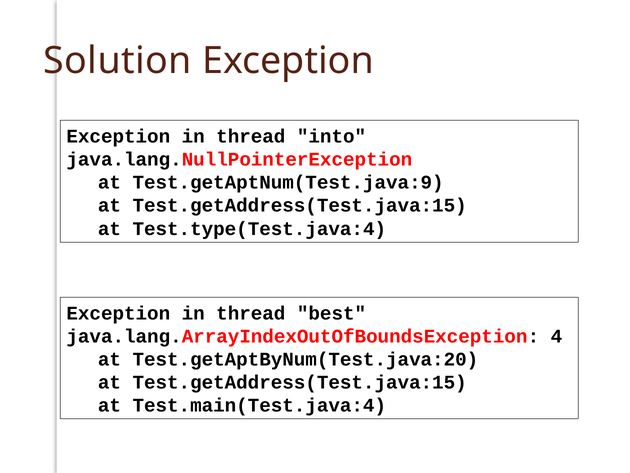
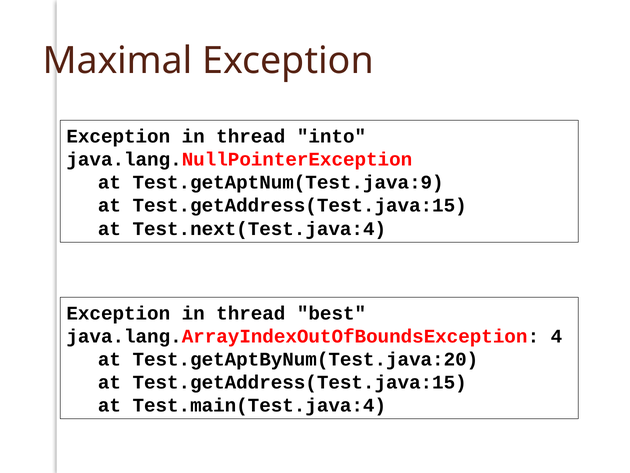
Solution: Solution -> Maximal
Test.type(Test.java:4: Test.type(Test.java:4 -> Test.next(Test.java:4
